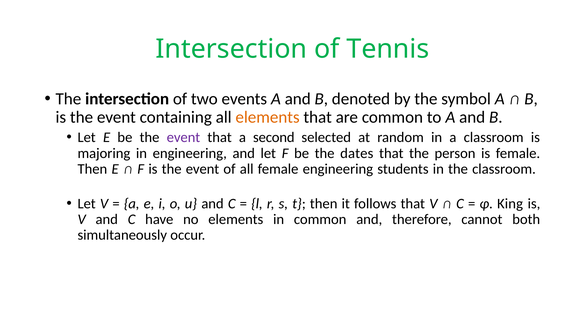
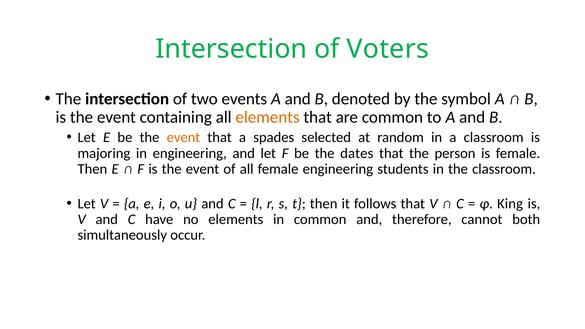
Tennis: Tennis -> Voters
event at (183, 137) colour: purple -> orange
second: second -> spades
